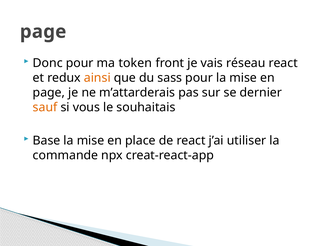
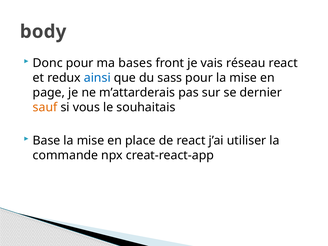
page at (43, 32): page -> body
token: token -> bases
ainsi colour: orange -> blue
